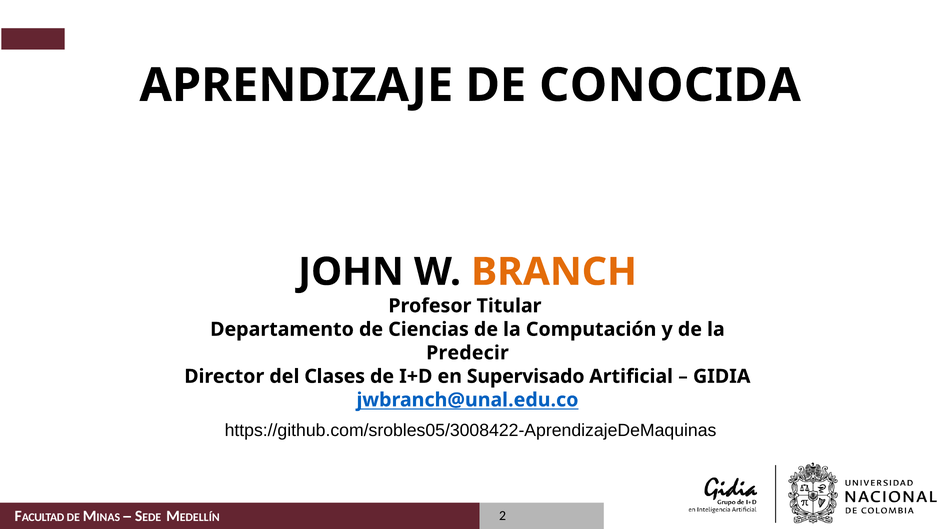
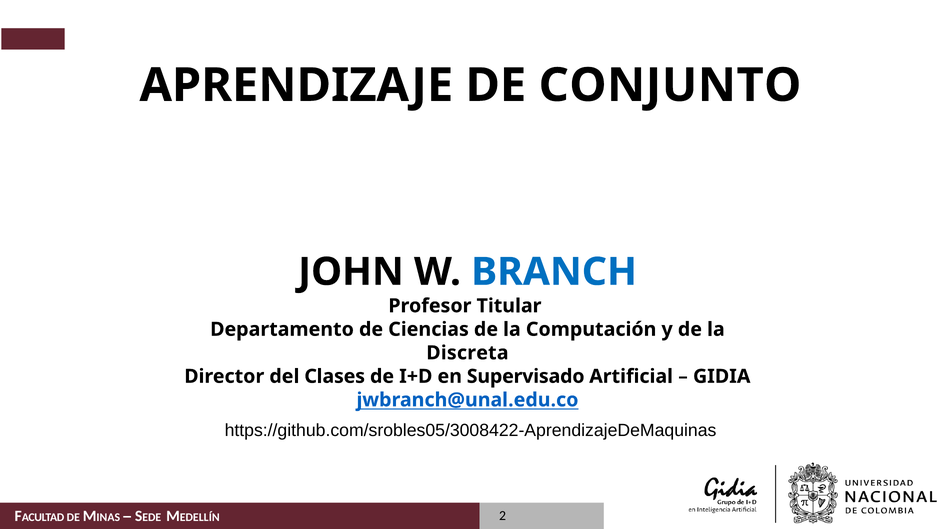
CONOCIDA: CONOCIDA -> CONJUNTO
BRANCH colour: orange -> blue
Predecir: Predecir -> Discreta
